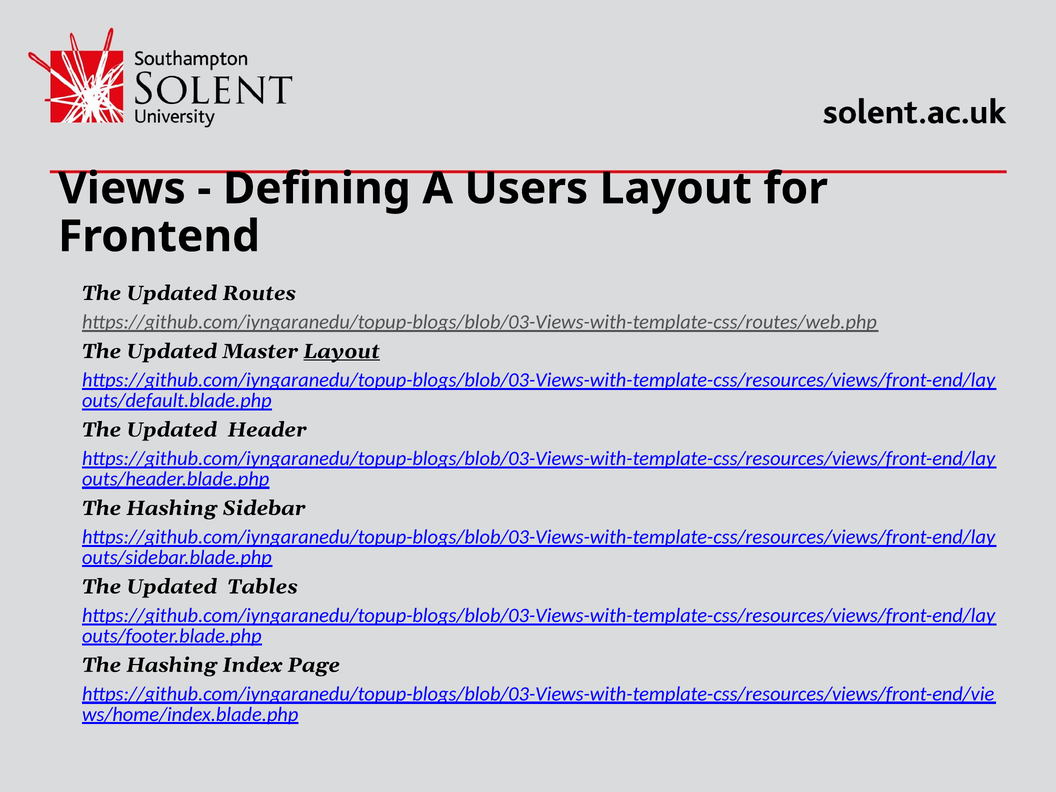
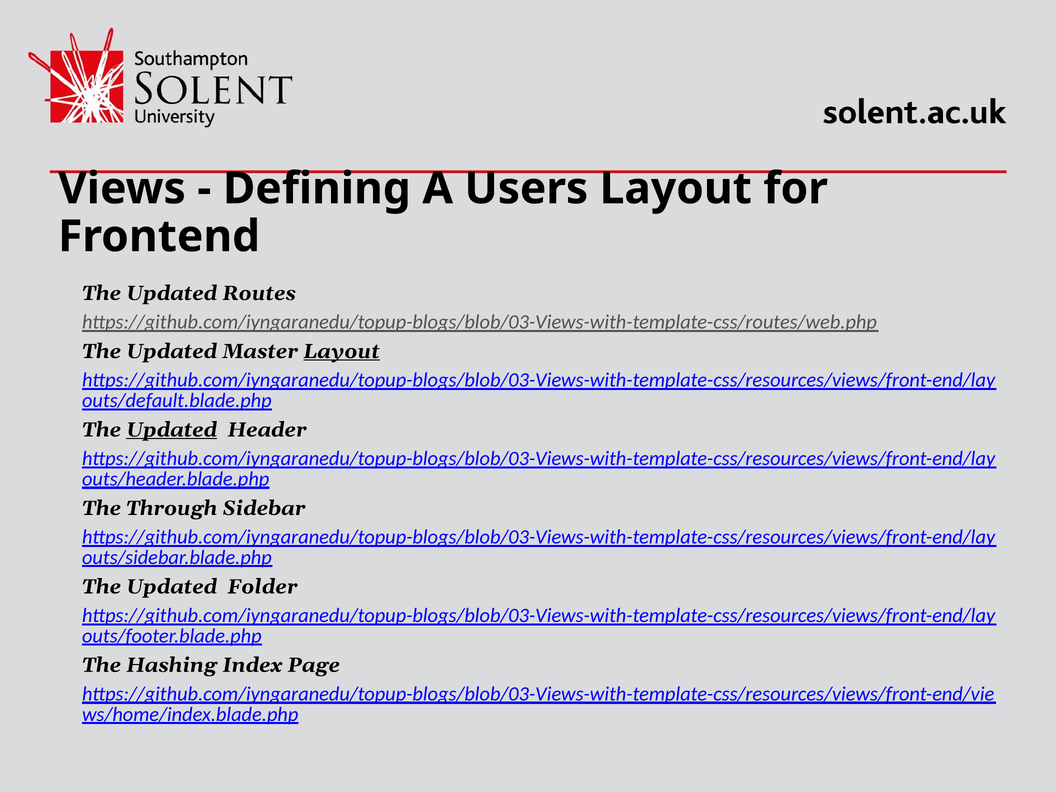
Updated at (172, 430) underline: none -> present
Hashing at (172, 508): Hashing -> Through
Tables: Tables -> Folder
